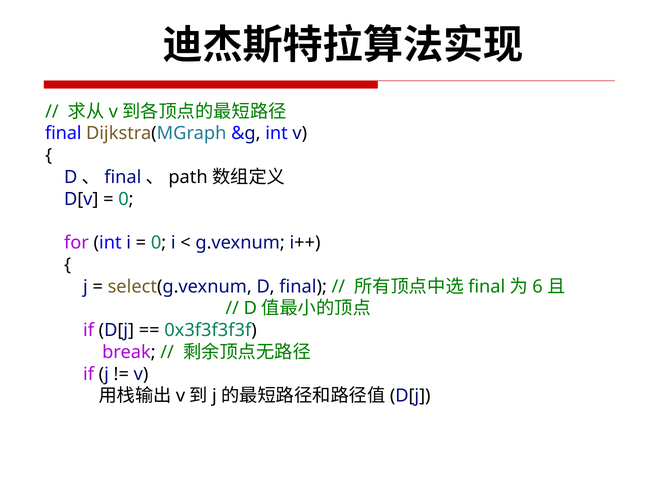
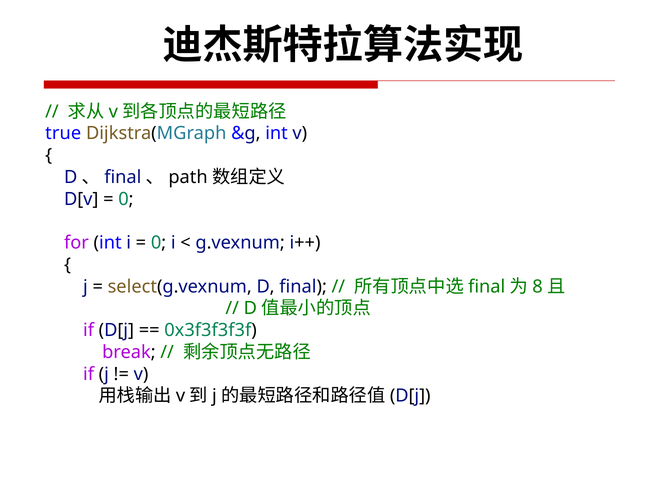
final at (63, 133): final -> true
6: 6 -> 8
